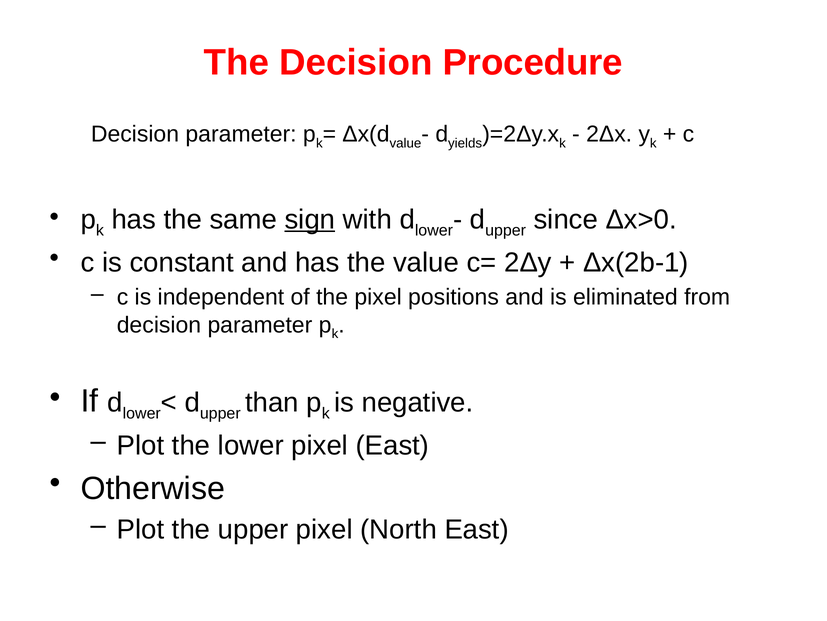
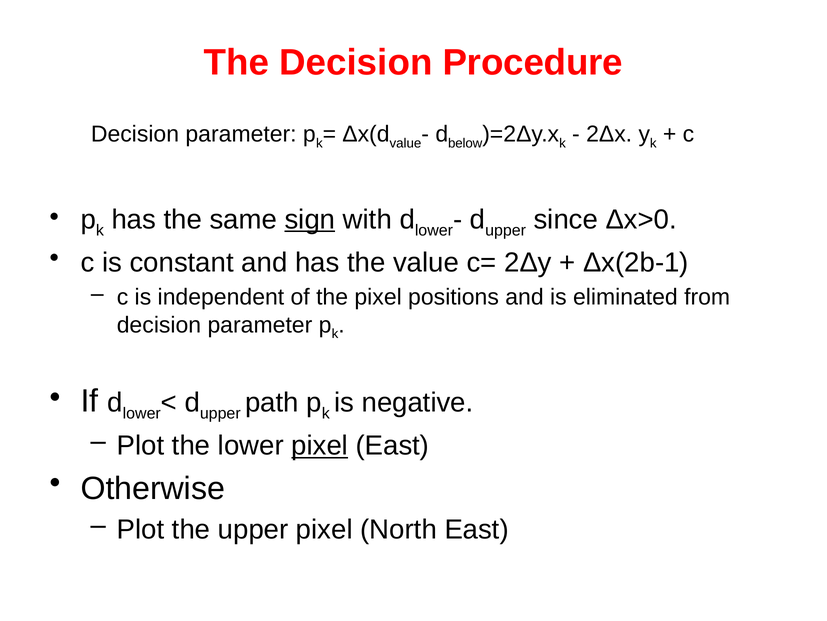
yields: yields -> below
than: than -> path
pixel at (320, 445) underline: none -> present
